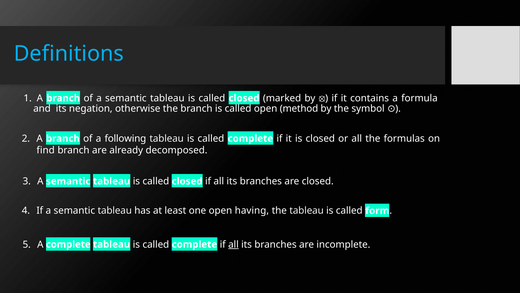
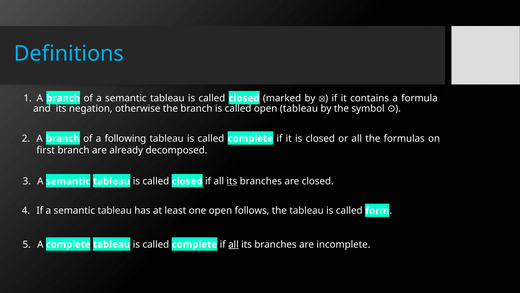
open method: method -> tableau
find: find -> first
its at (232, 181) underline: none -> present
having: having -> follows
